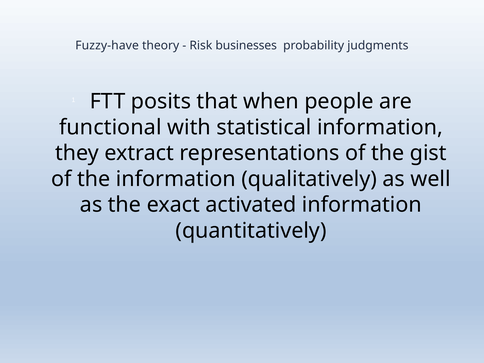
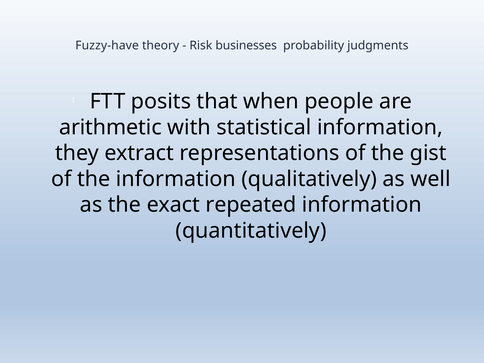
functional: functional -> arithmetic
activated: activated -> repeated
